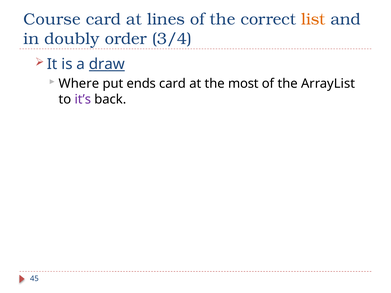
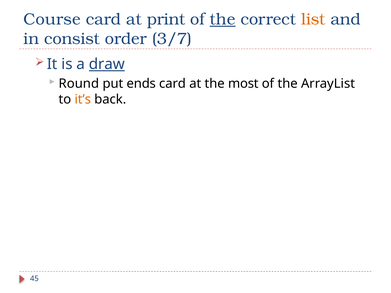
lines: lines -> print
the at (222, 19) underline: none -> present
doubly: doubly -> consist
3/4: 3/4 -> 3/7
Where: Where -> Round
it’s colour: purple -> orange
